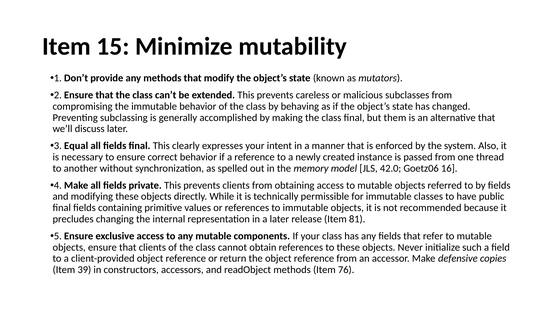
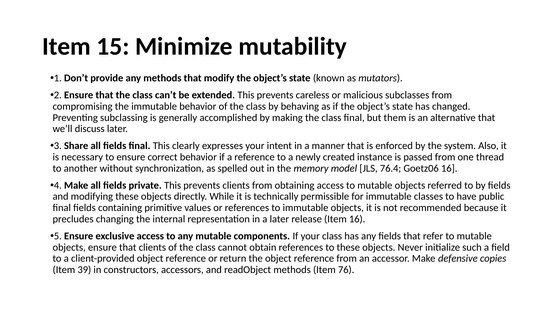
Equal: Equal -> Share
42.0: 42.0 -> 76.4
Item 81: 81 -> 16
